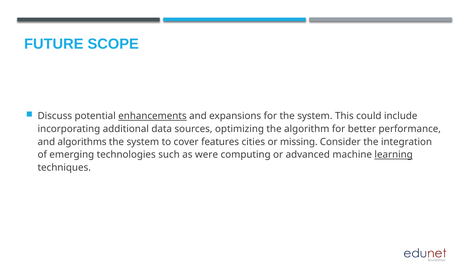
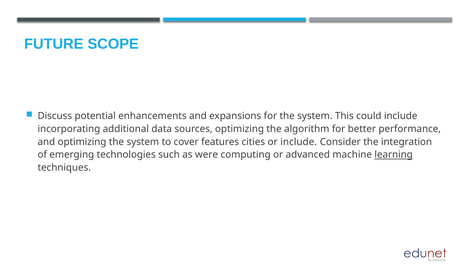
enhancements underline: present -> none
and algorithms: algorithms -> optimizing
or missing: missing -> include
